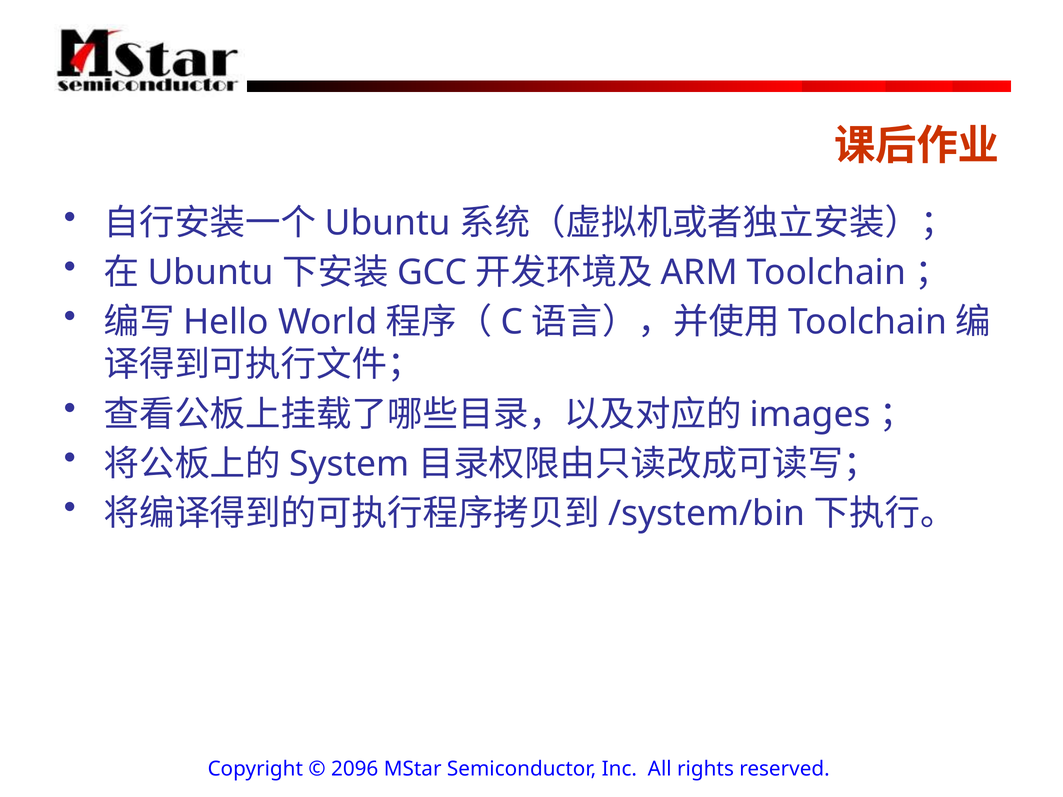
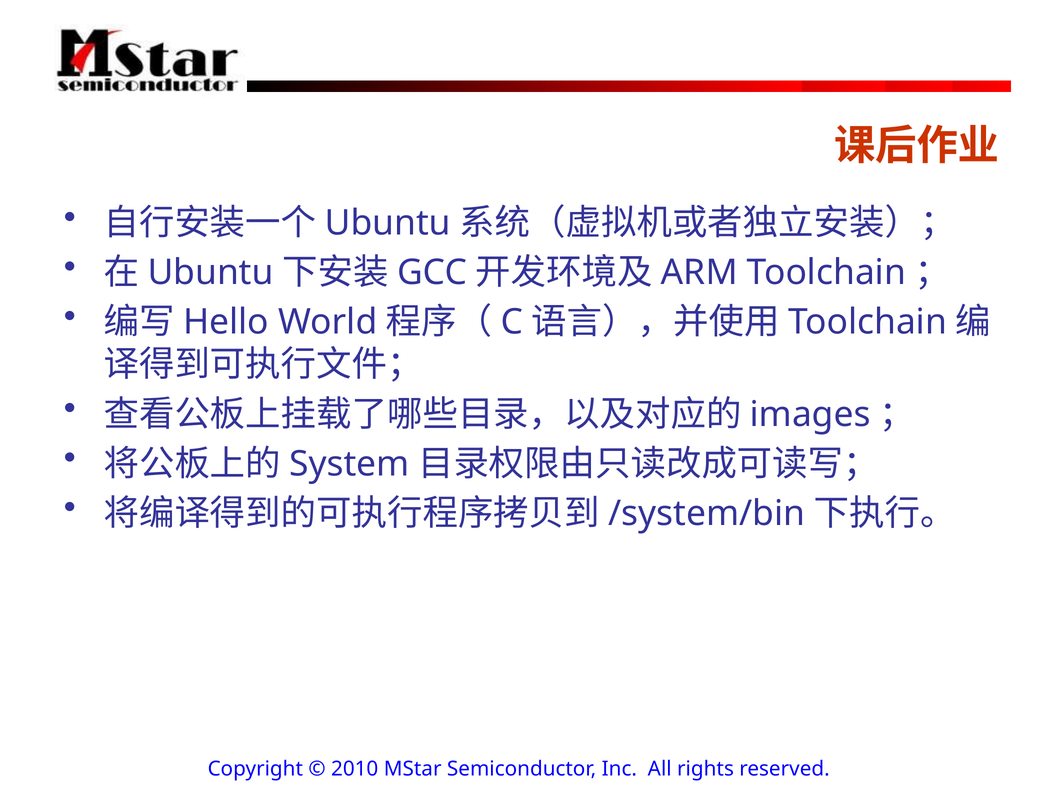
2096: 2096 -> 2010
